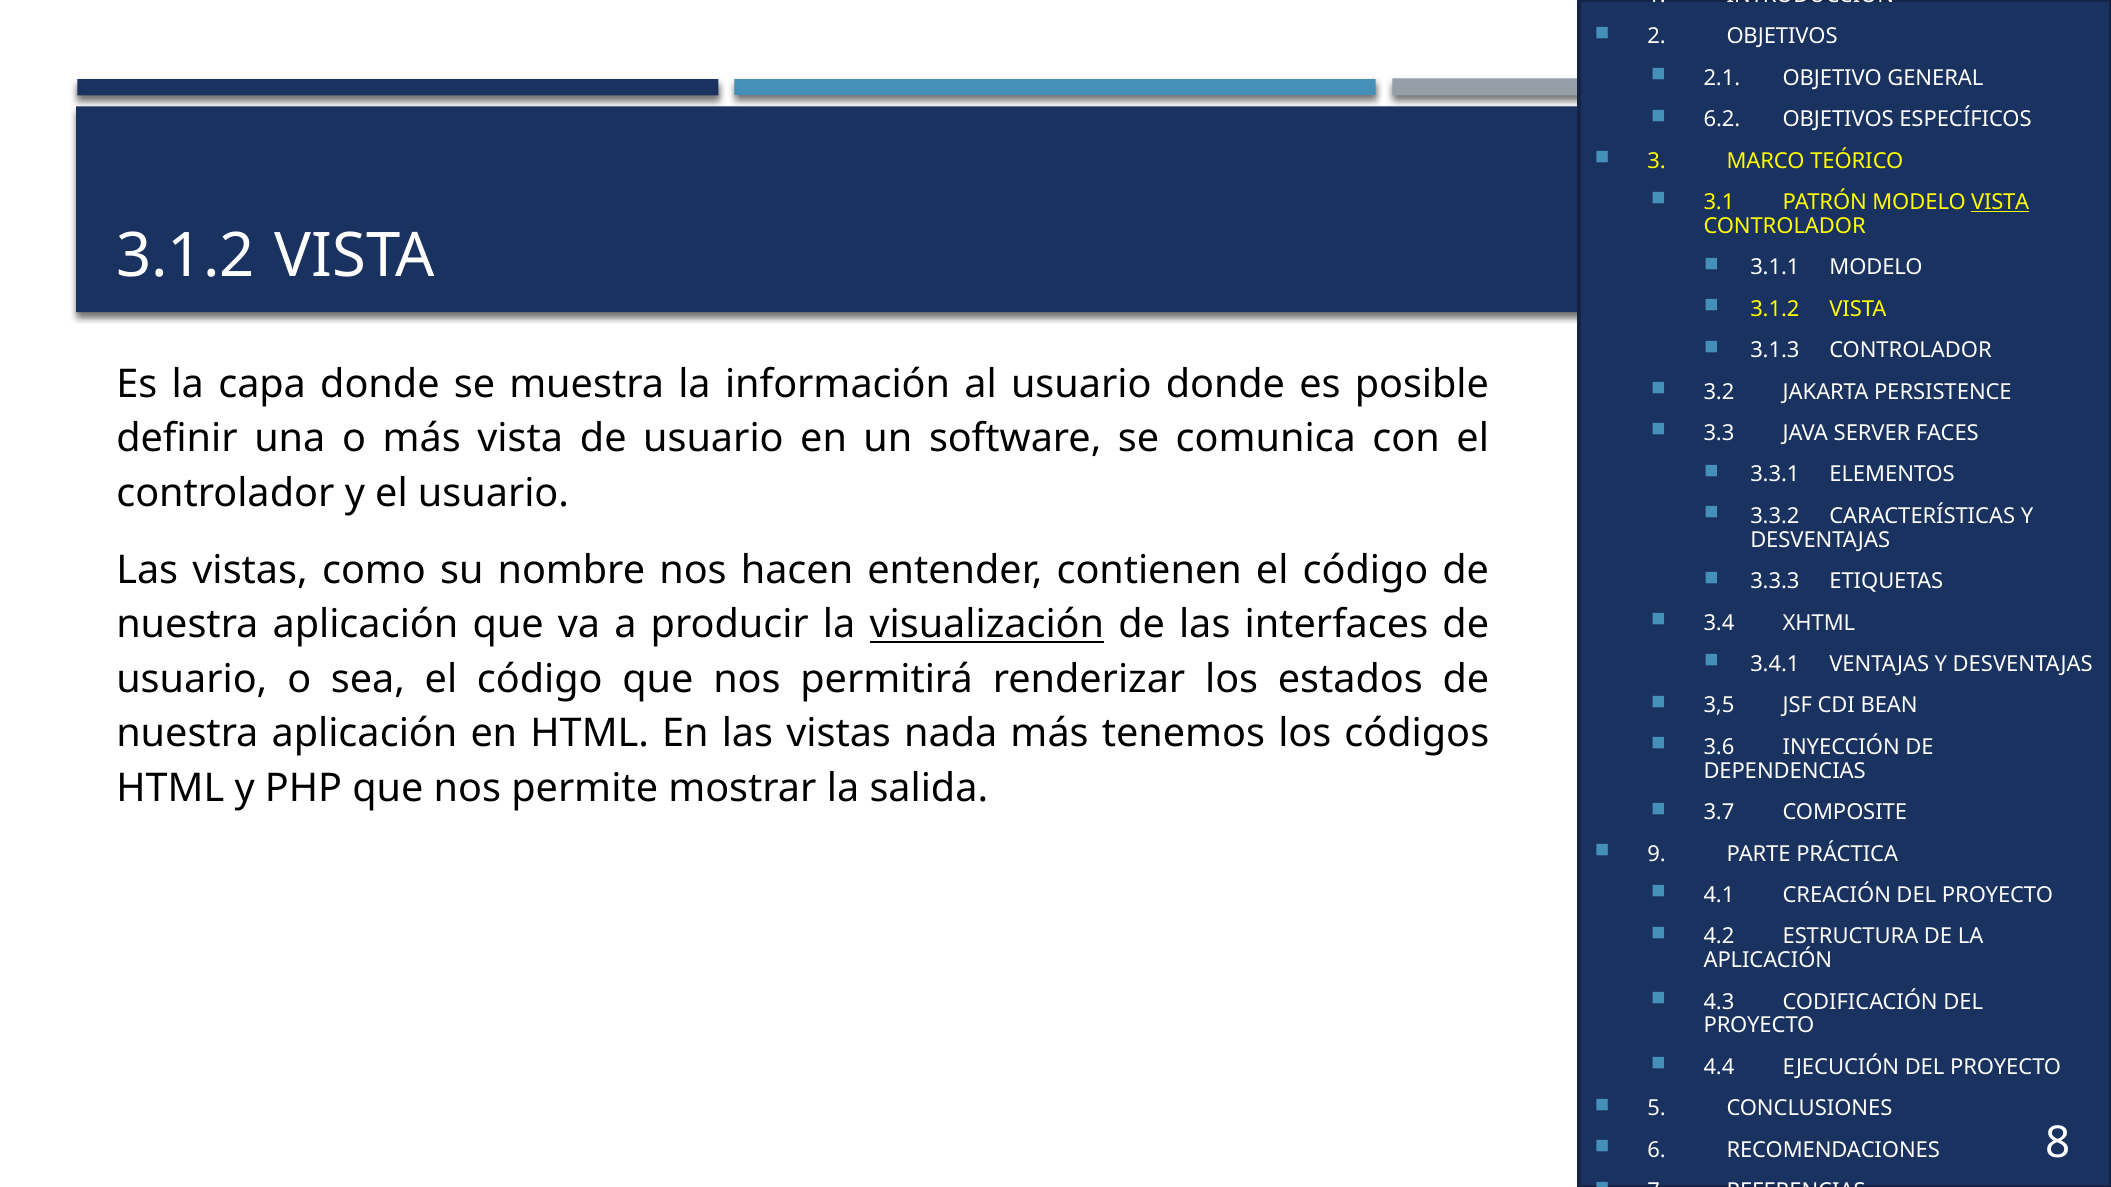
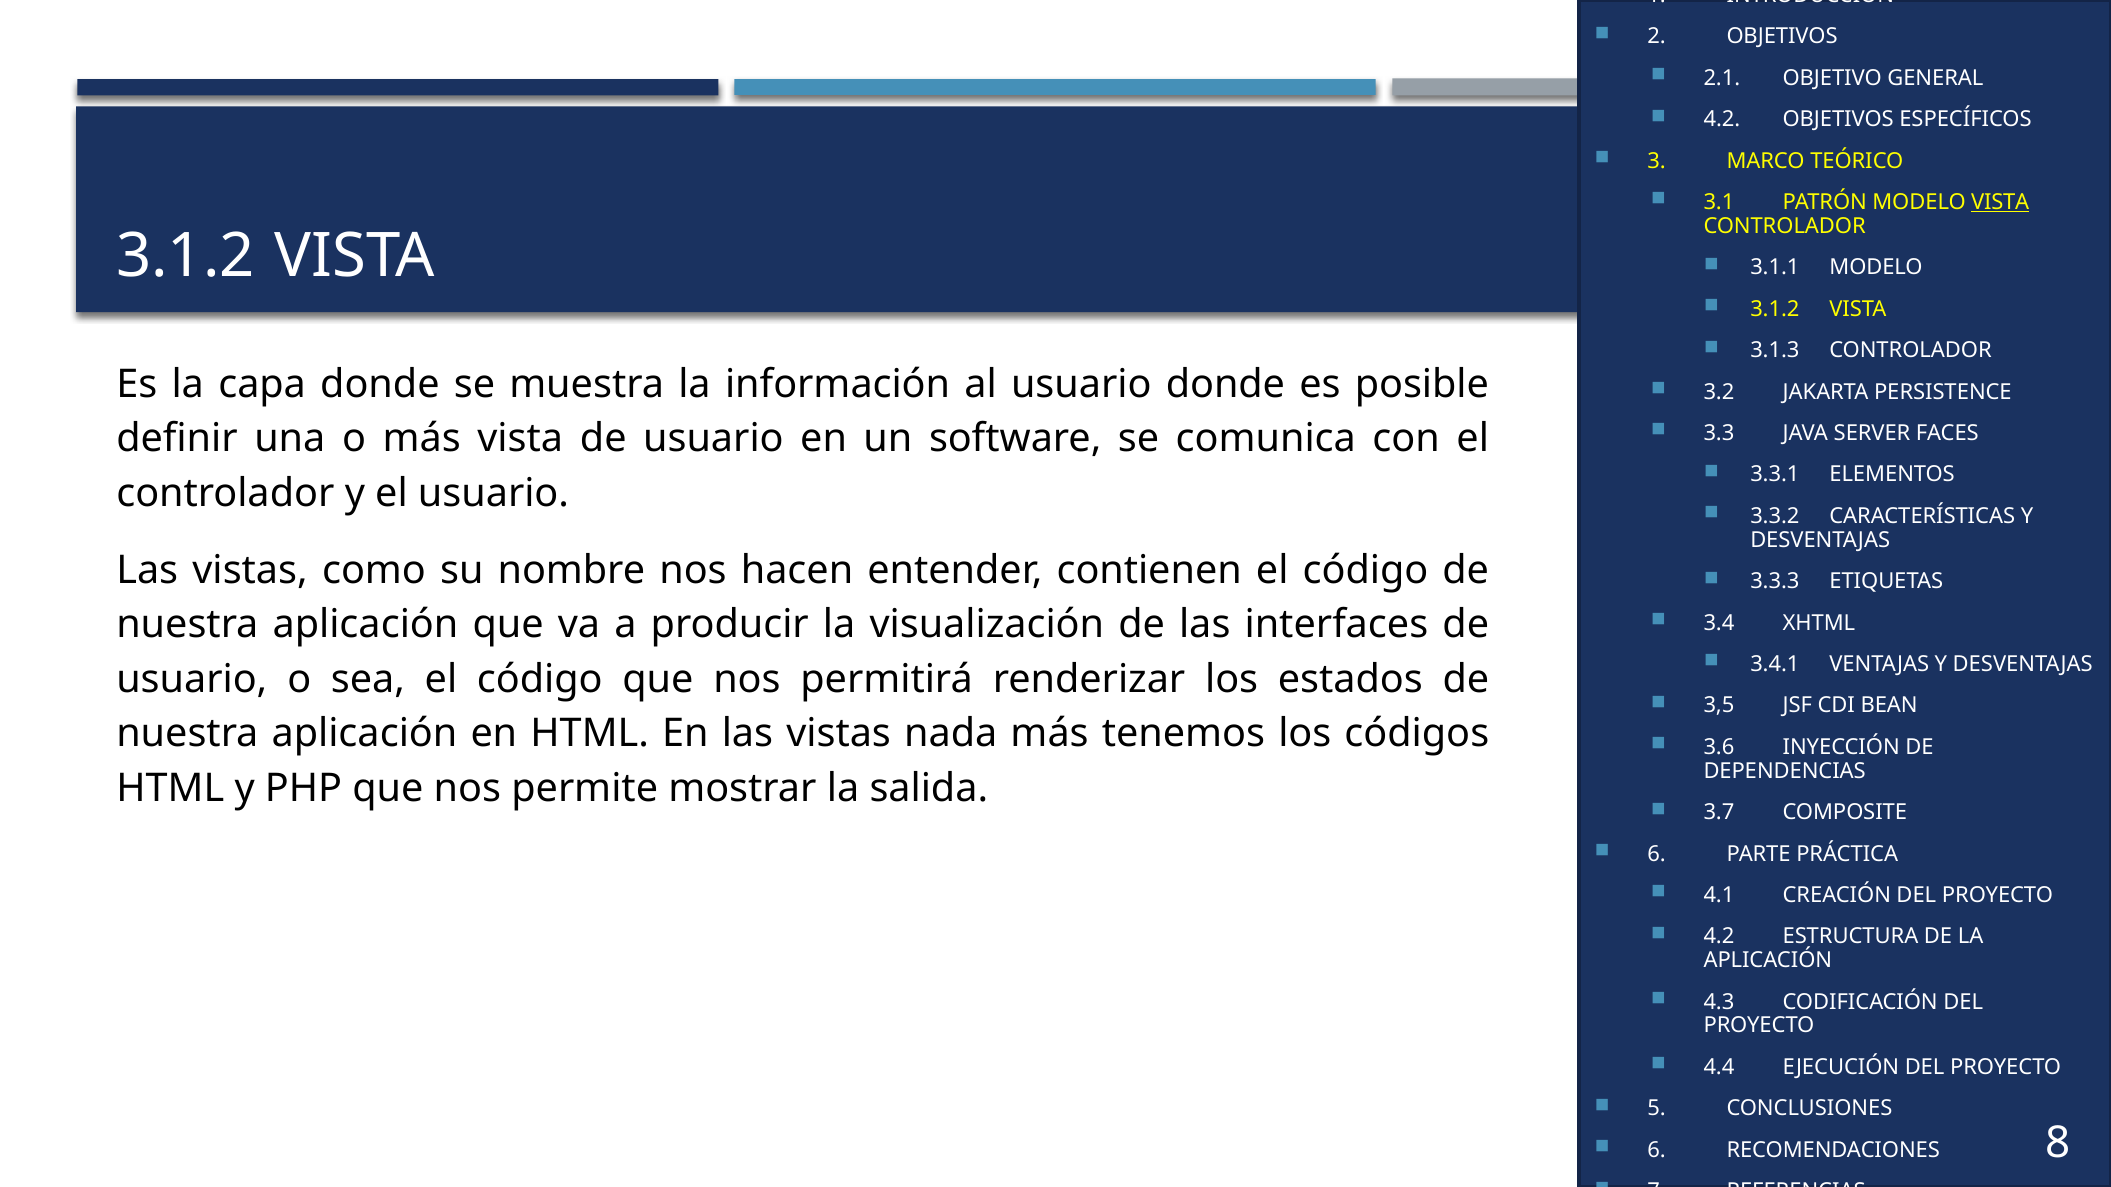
6.2 at (1722, 119): 6.2 -> 4.2
visualización underline: present -> none
9 at (1657, 854): 9 -> 6
